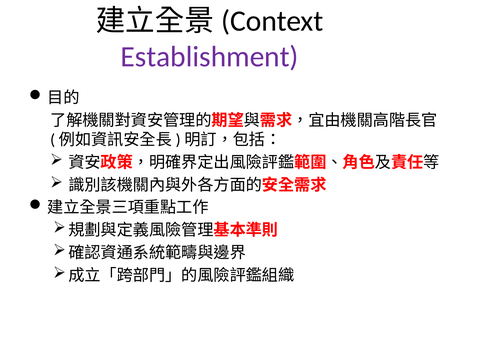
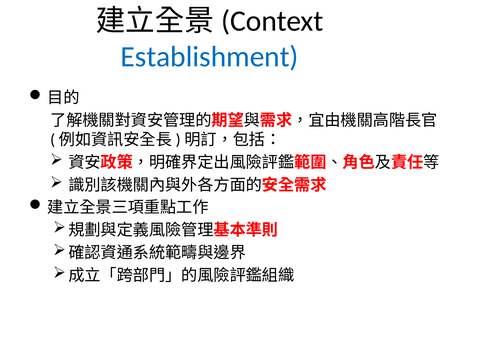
Establishment colour: purple -> blue
